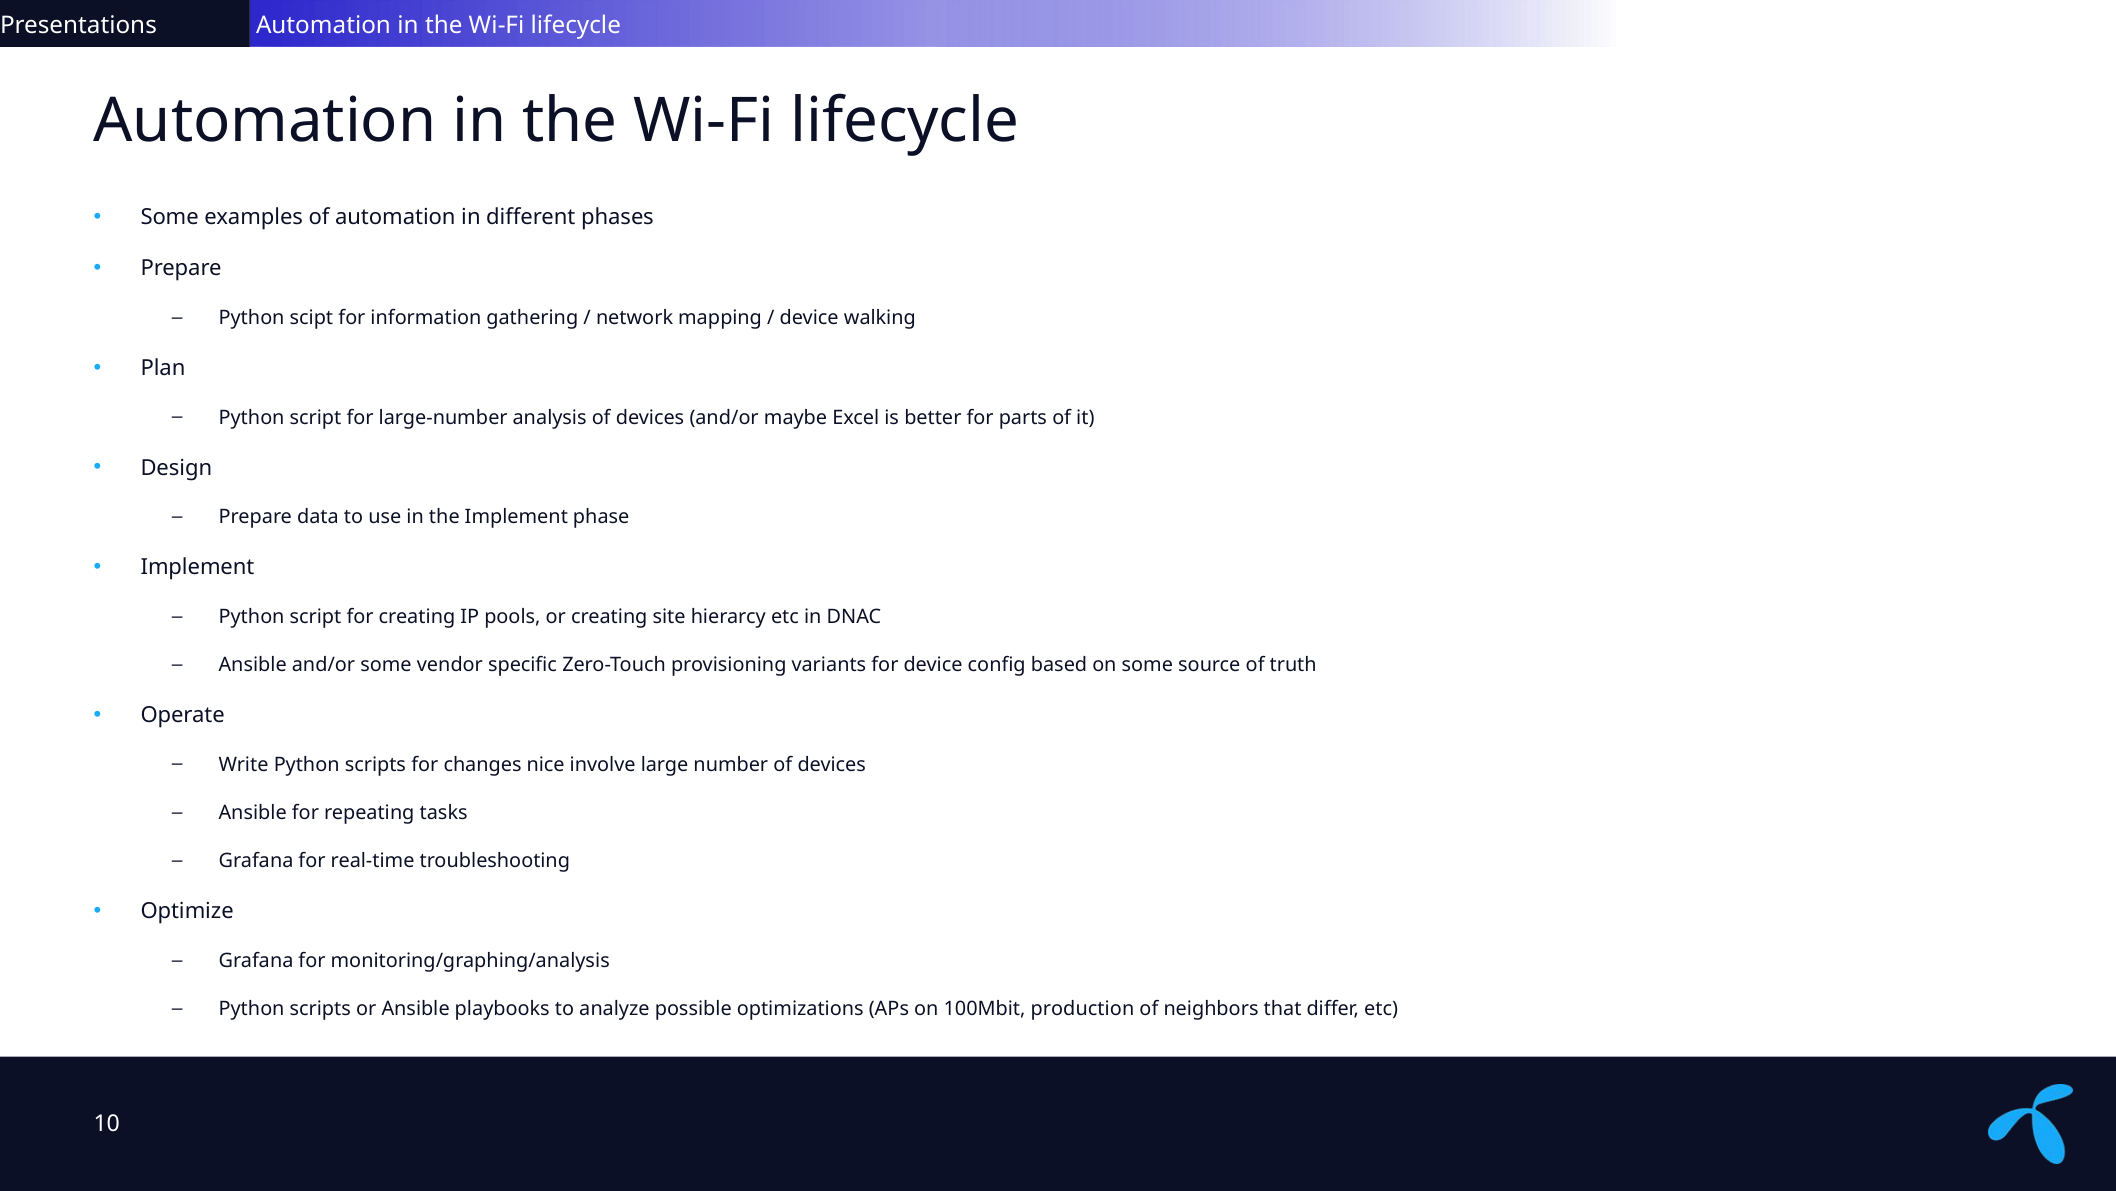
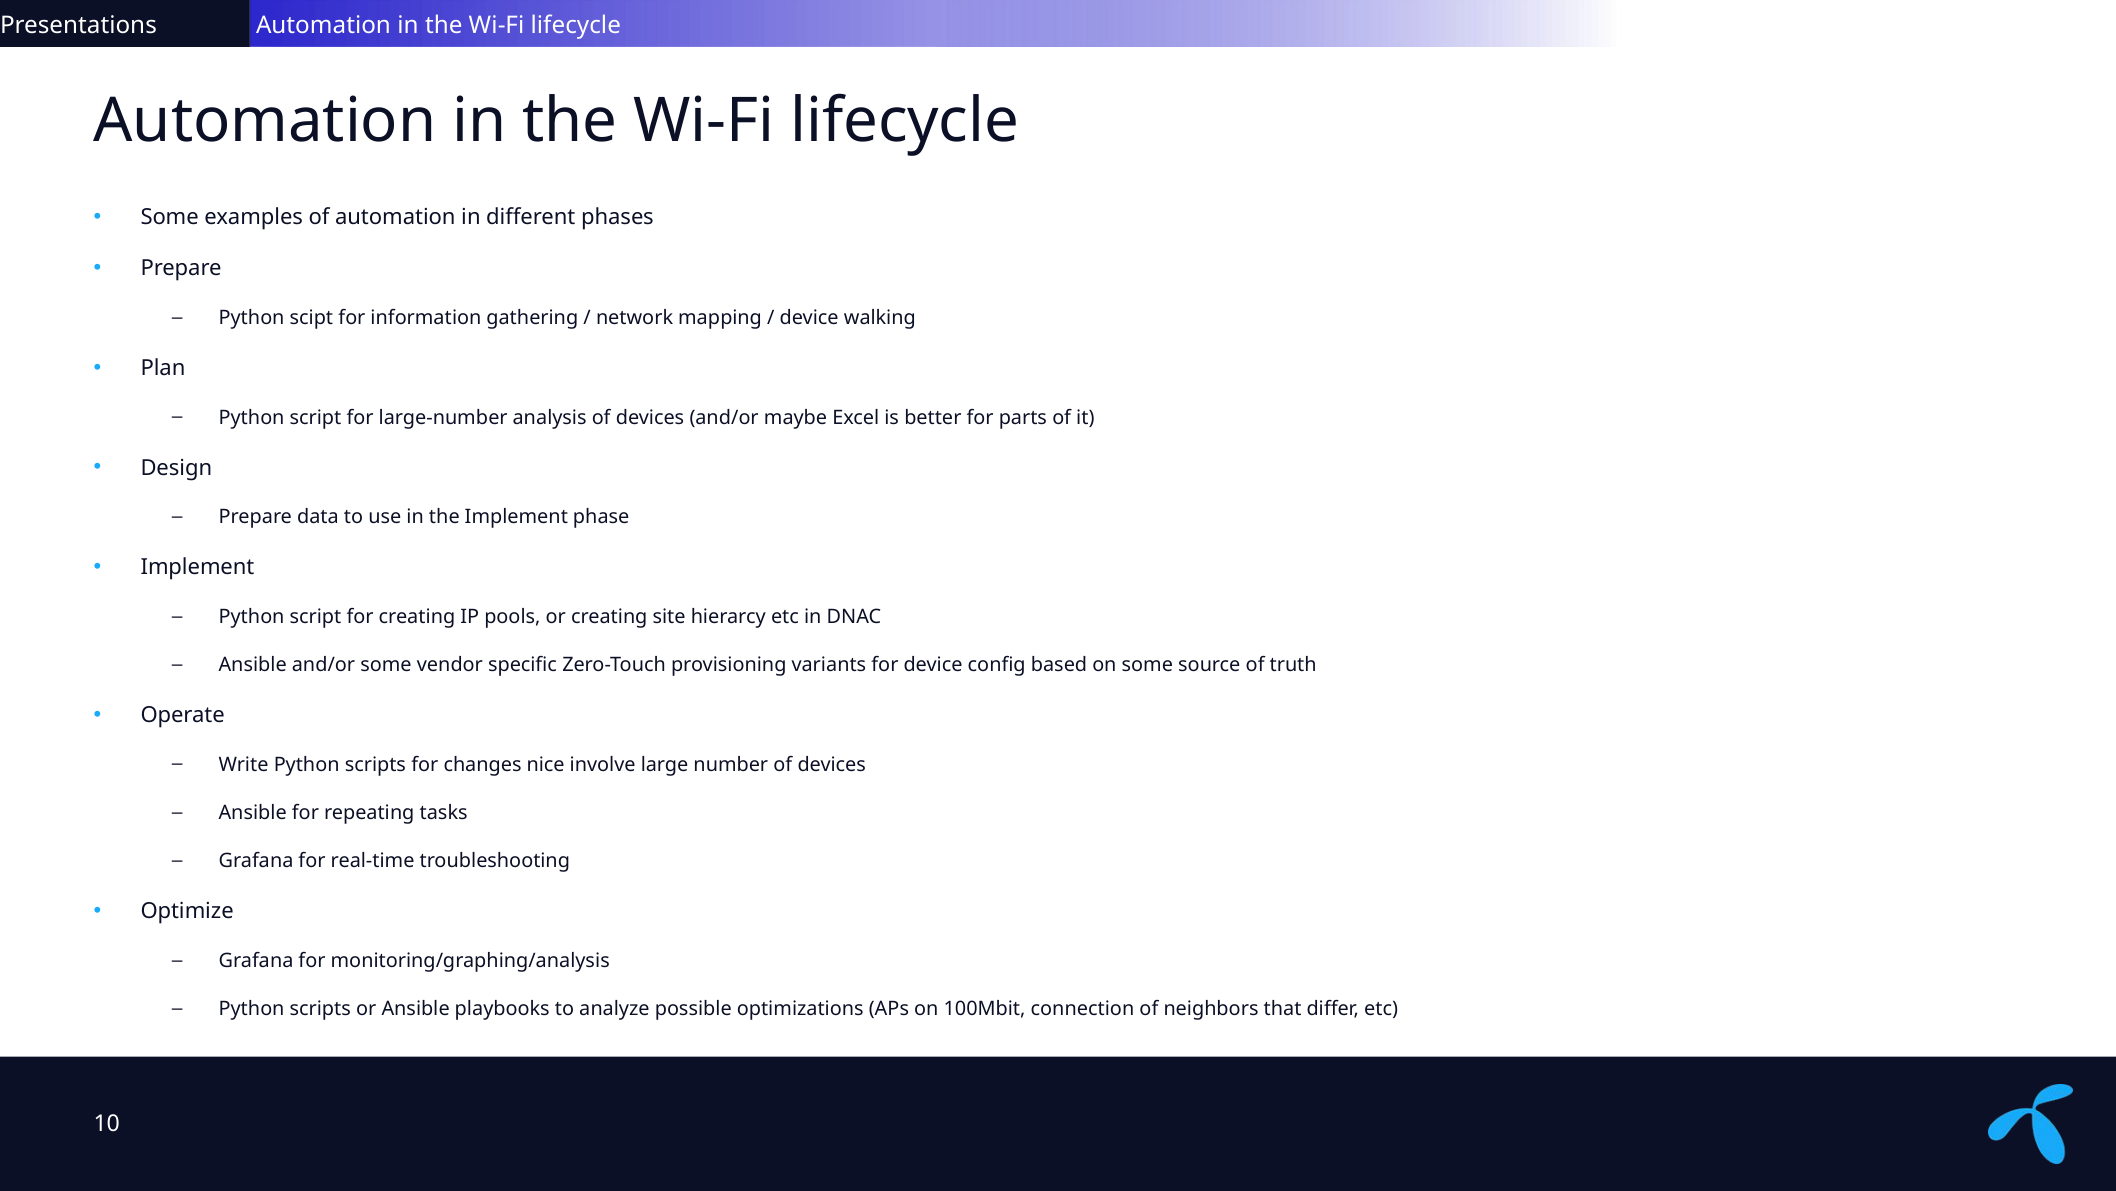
production: production -> connection
